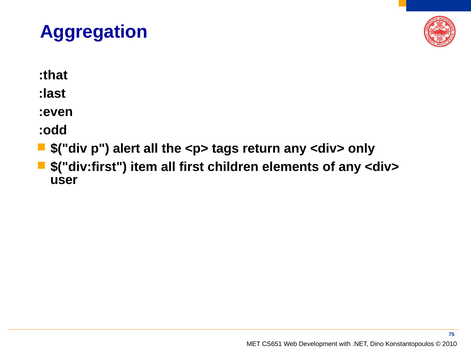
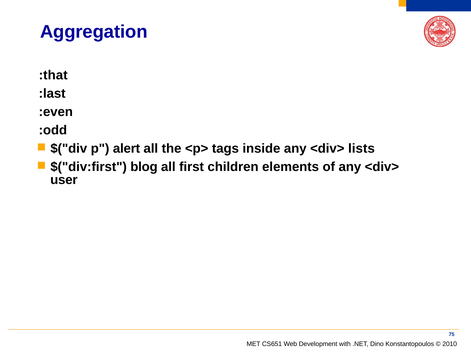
return: return -> inside
only: only -> lists
item: item -> blog
